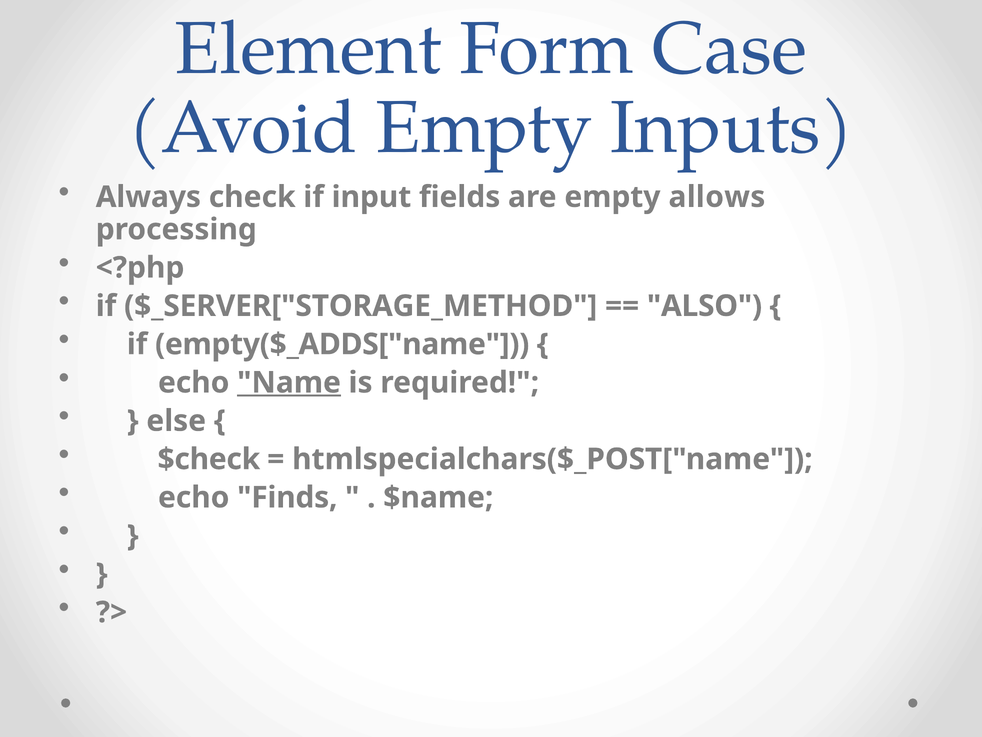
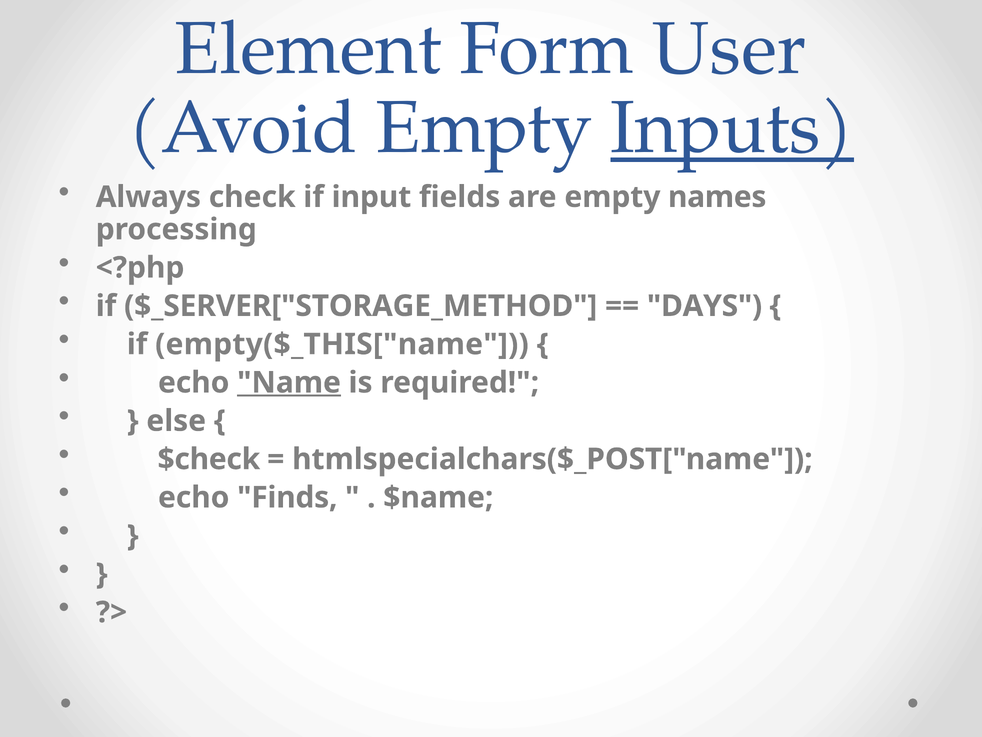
Case: Case -> User
Inputs underline: none -> present
allows: allows -> names
ALSO: ALSO -> DAYS
empty($_ADDS["name: empty($_ADDS["name -> empty($_THIS["name
